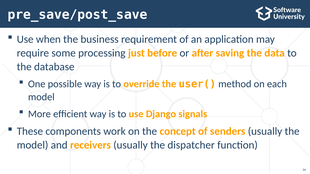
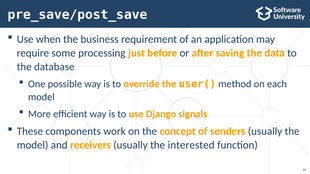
dispatcher: dispatcher -> interested
